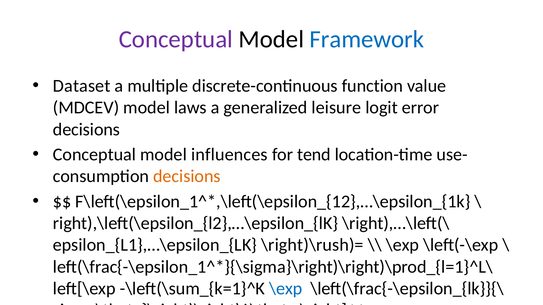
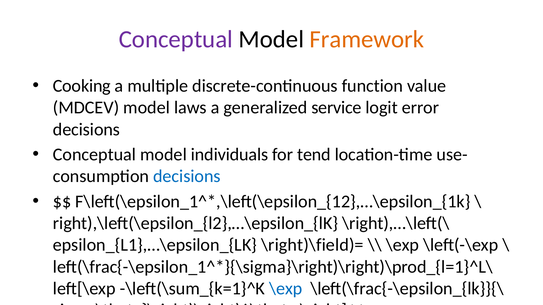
Framework colour: blue -> orange
Dataset: Dataset -> Cooking
leisure: leisure -> service
influences: influences -> individuals
decisions at (187, 177) colour: orange -> blue
\right)\rush)=: \right)\rush)= -> \right)\field)=
